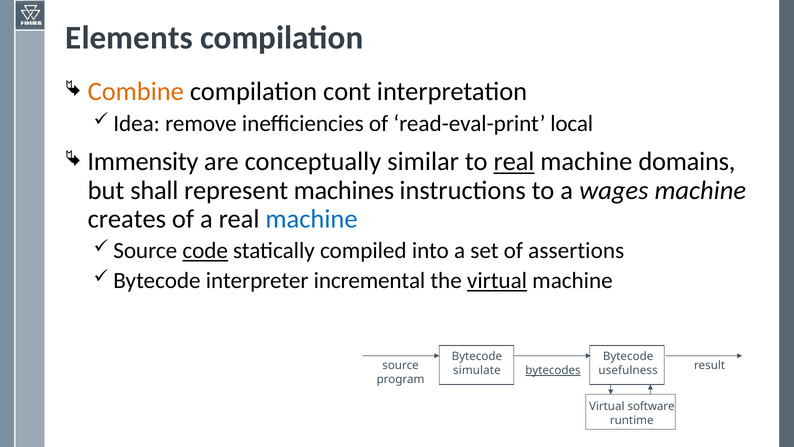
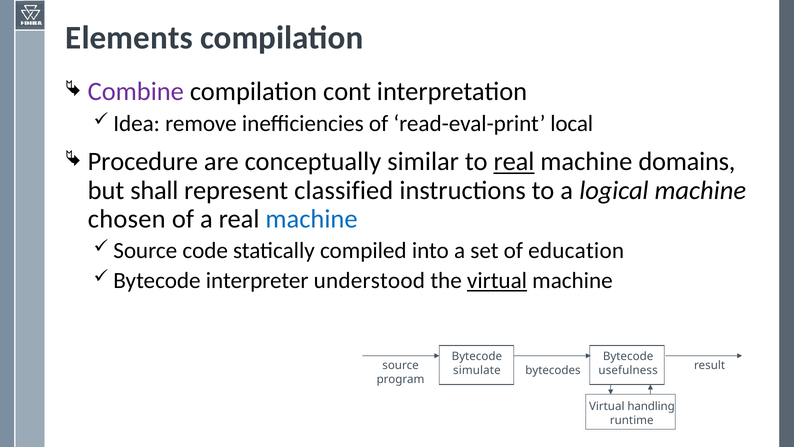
Combine colour: orange -> purple
Immensity: Immensity -> Procedure
machines: machines -> classified
wages: wages -> logical
creates: creates -> chosen
code underline: present -> none
assertions: assertions -> education
incremental: incremental -> understood
bytecodes underline: present -> none
software: software -> handling
